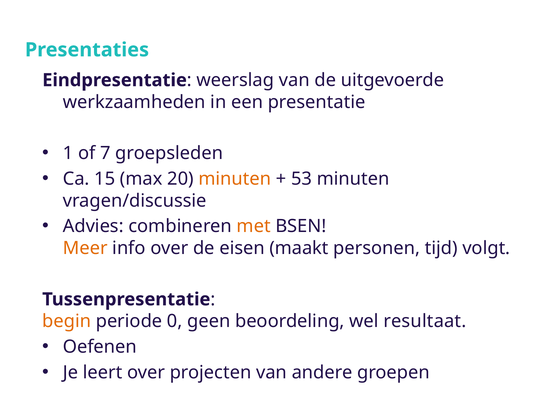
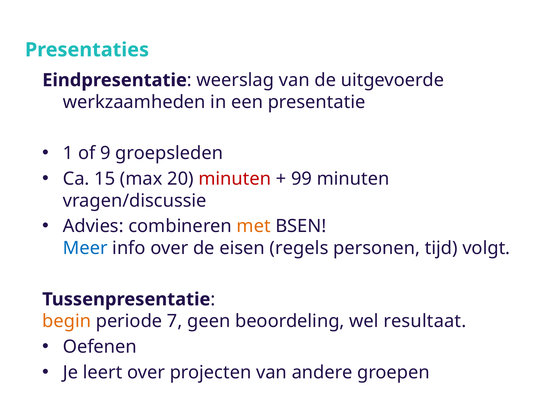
7: 7 -> 9
minuten at (235, 179) colour: orange -> red
53: 53 -> 99
Meer colour: orange -> blue
maakt: maakt -> regels
0: 0 -> 7
